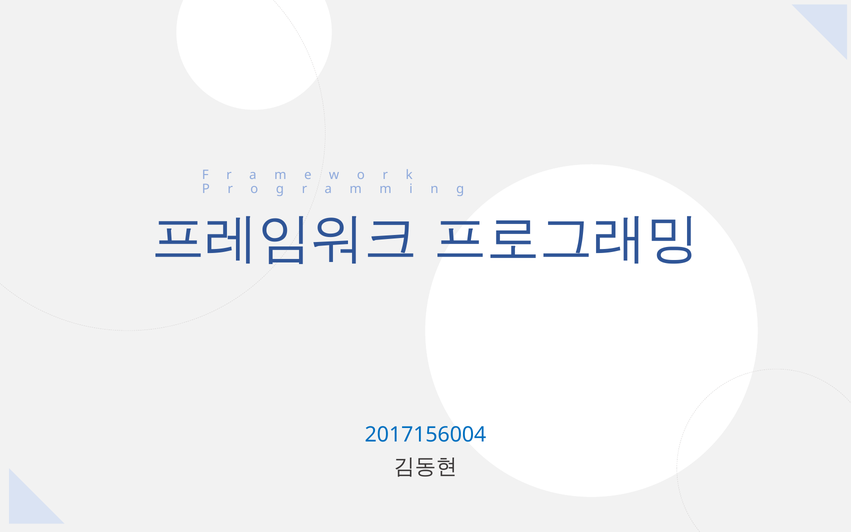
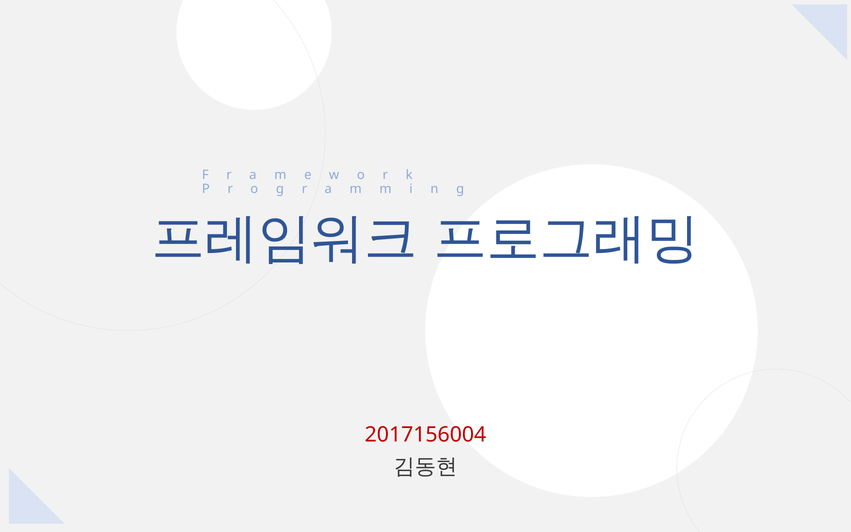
2017156004 colour: blue -> red
